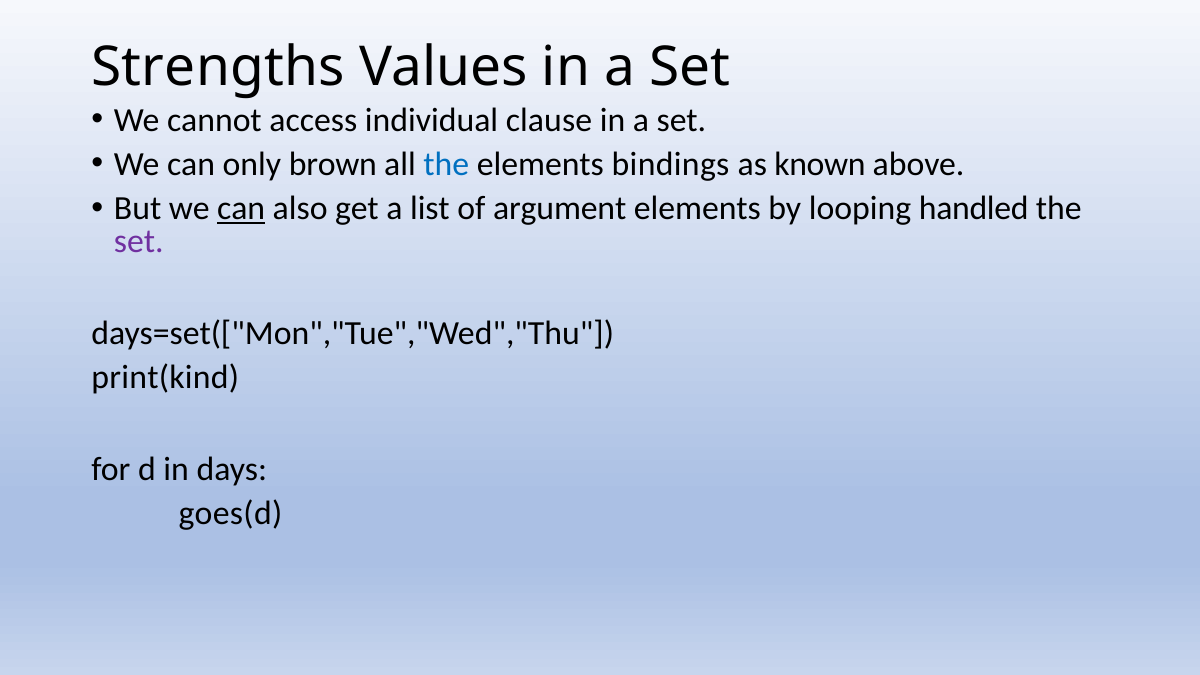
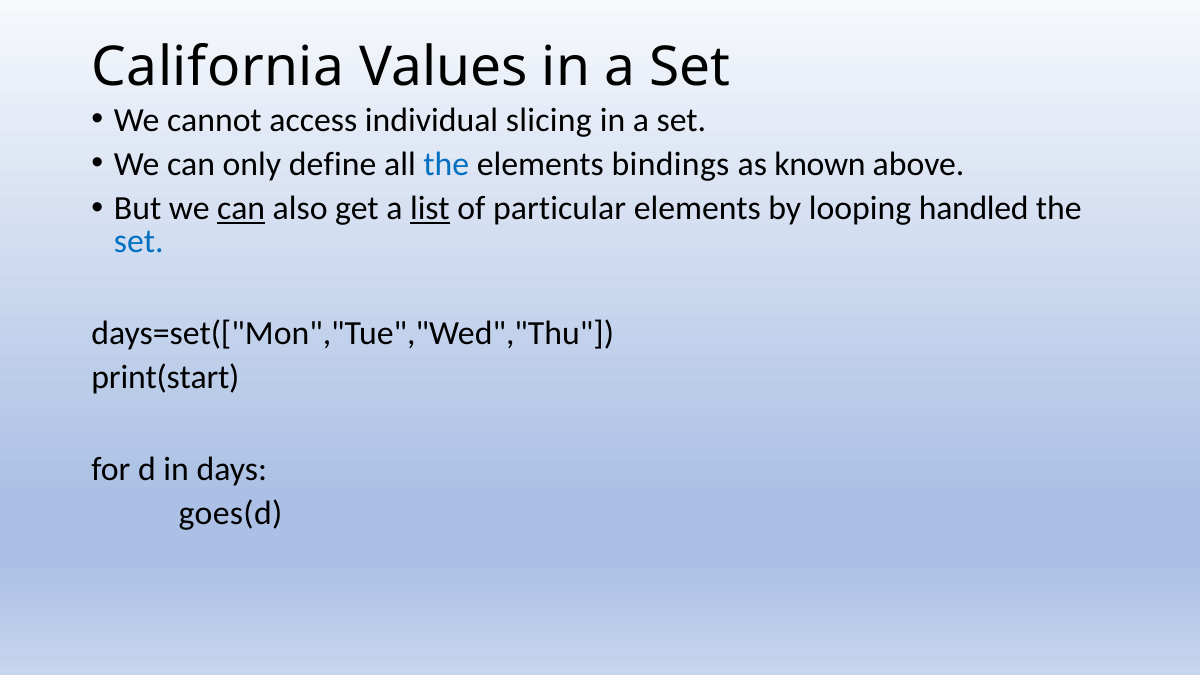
Strengths: Strengths -> California
clause: clause -> slicing
brown: brown -> define
list underline: none -> present
argument: argument -> particular
set at (139, 242) colour: purple -> blue
print(kind: print(kind -> print(start
